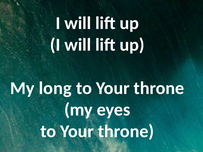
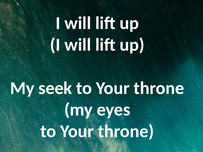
long: long -> seek
